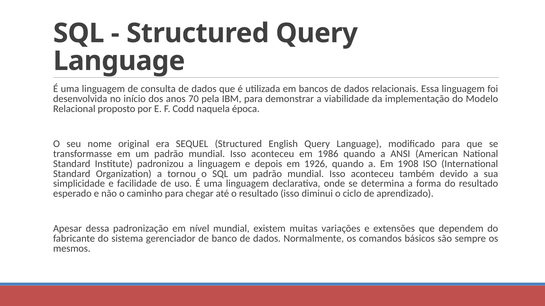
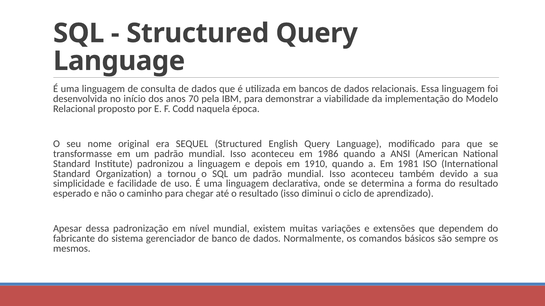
1926: 1926 -> 1910
1908: 1908 -> 1981
